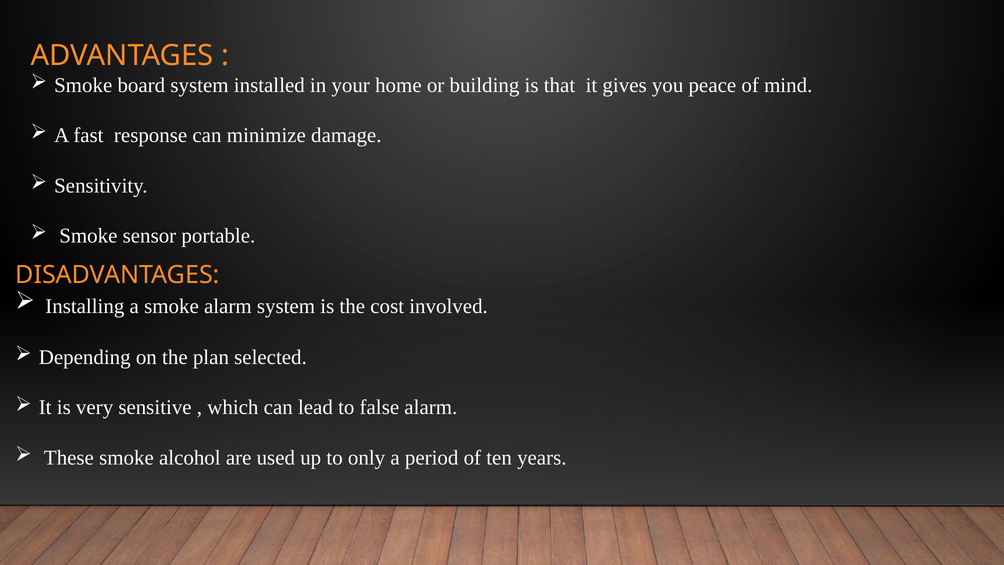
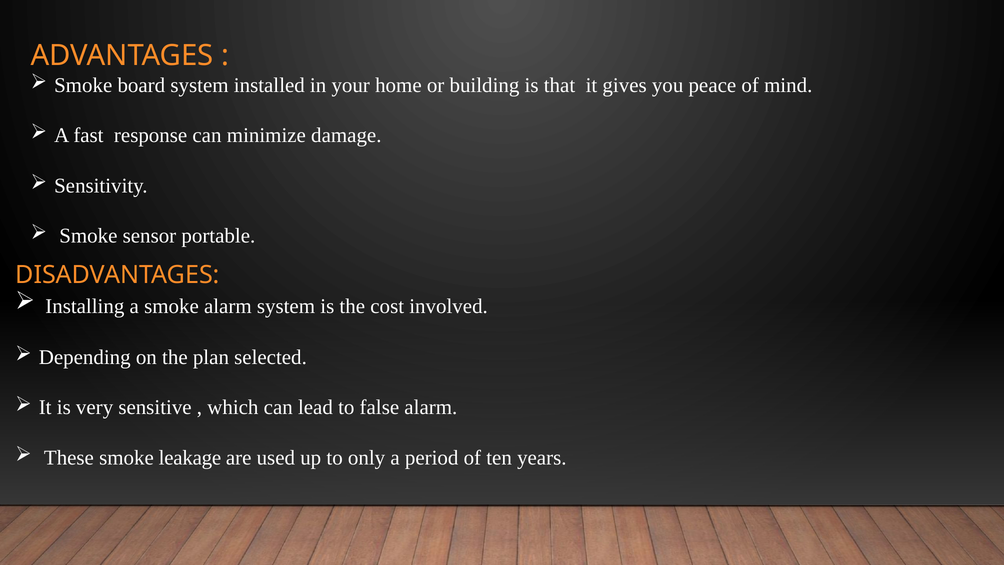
alcohol: alcohol -> leakage
